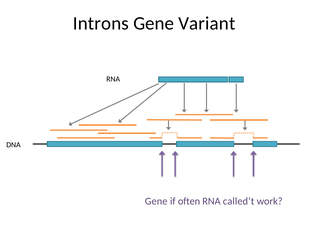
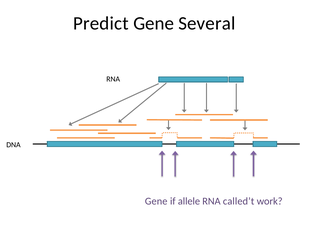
Introns: Introns -> Predict
Variant: Variant -> Several
often: often -> allele
